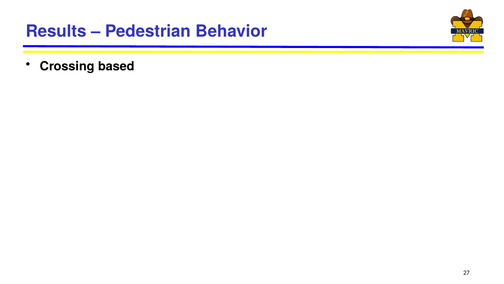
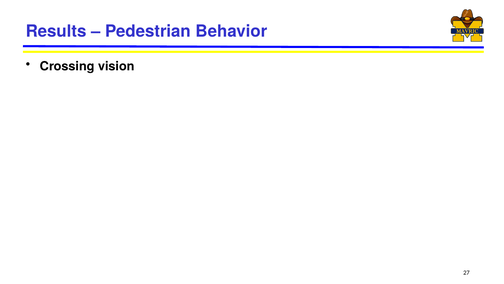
based: based -> vision
